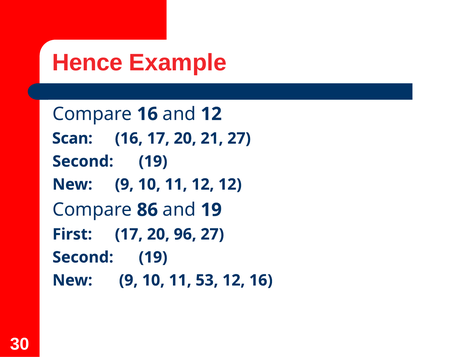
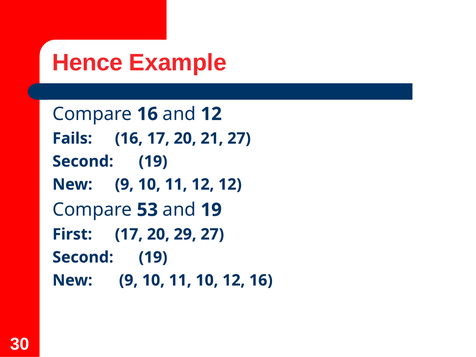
Scan: Scan -> Fails
86: 86 -> 53
96: 96 -> 29
11 53: 53 -> 10
